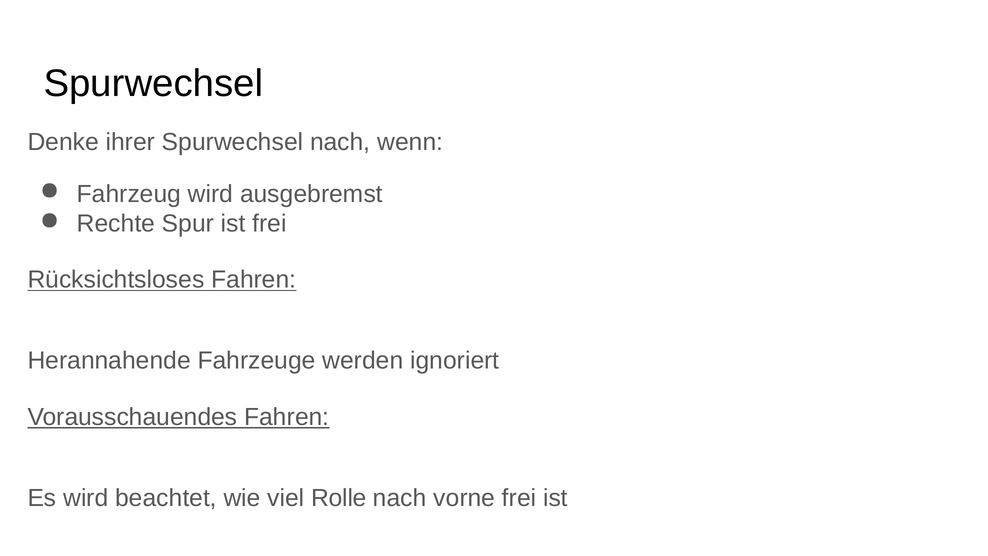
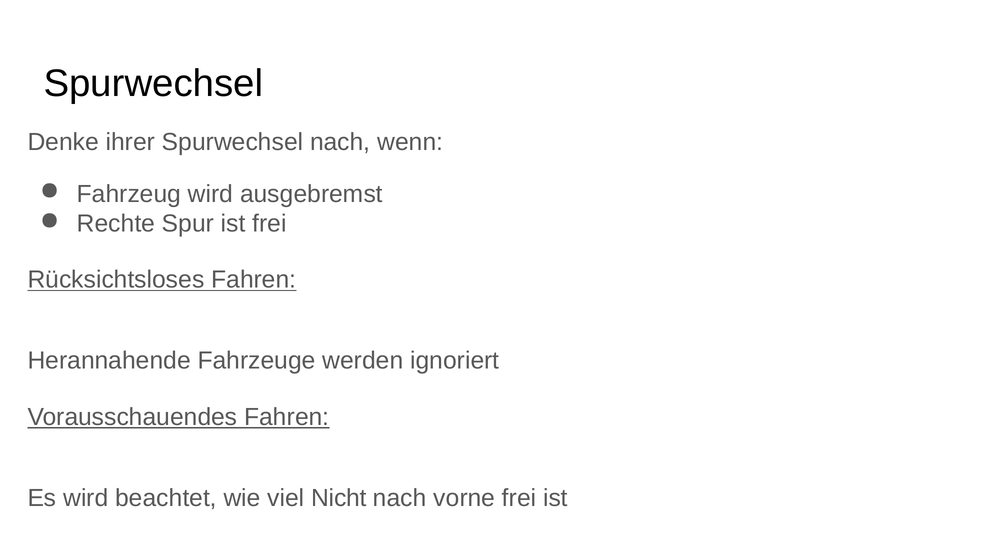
Rolle: Rolle -> Nicht
